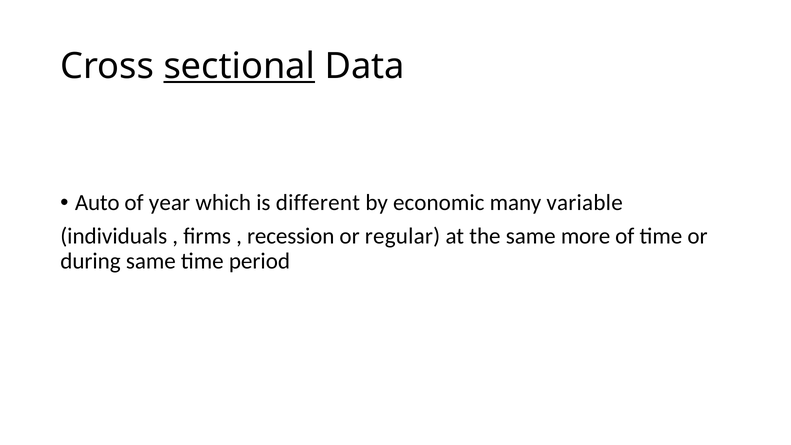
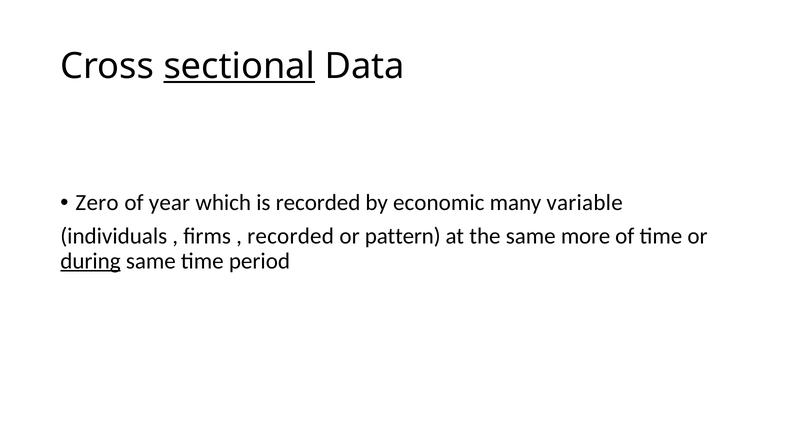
Auto: Auto -> Zero
is different: different -> recorded
recession at (291, 236): recession -> recorded
regular: regular -> pattern
during underline: none -> present
